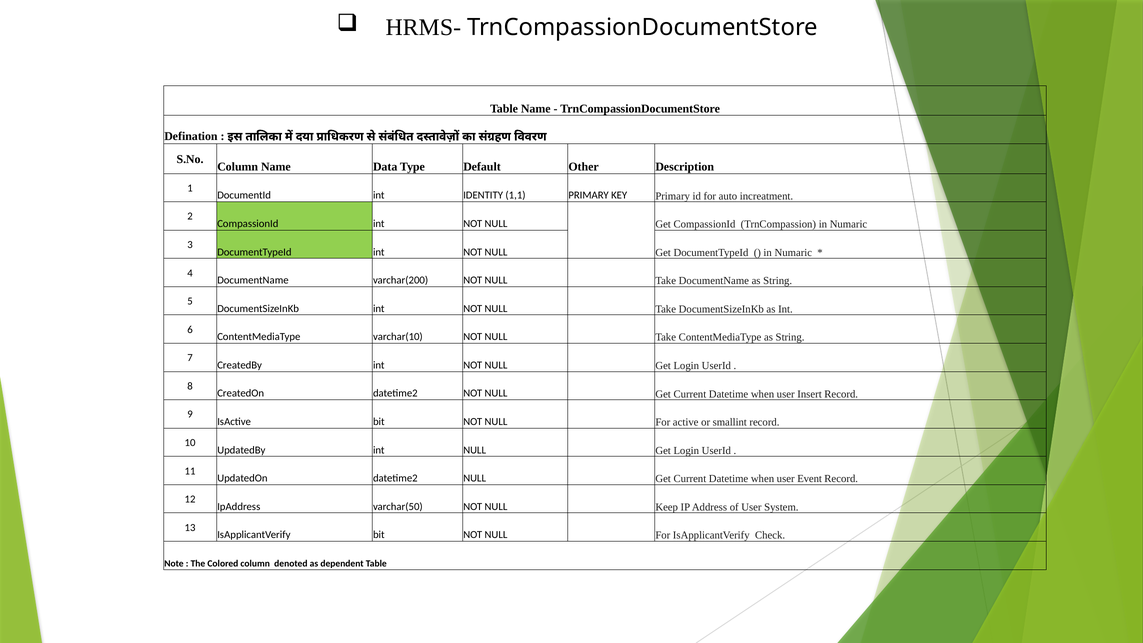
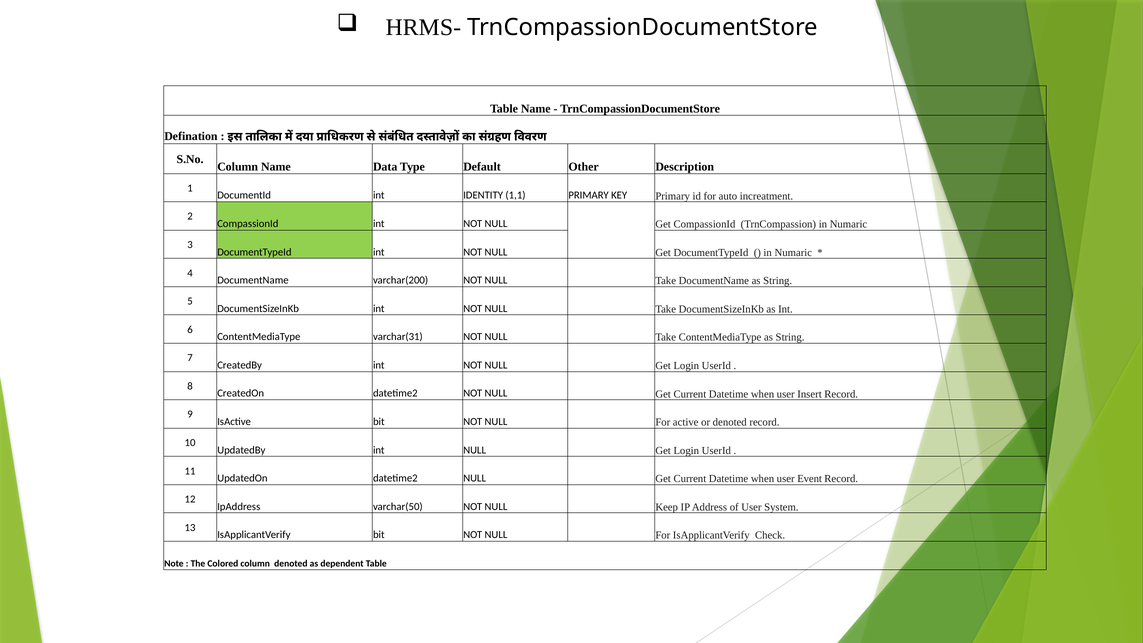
varchar(10: varchar(10 -> varchar(31
or smallint: smallint -> denoted
